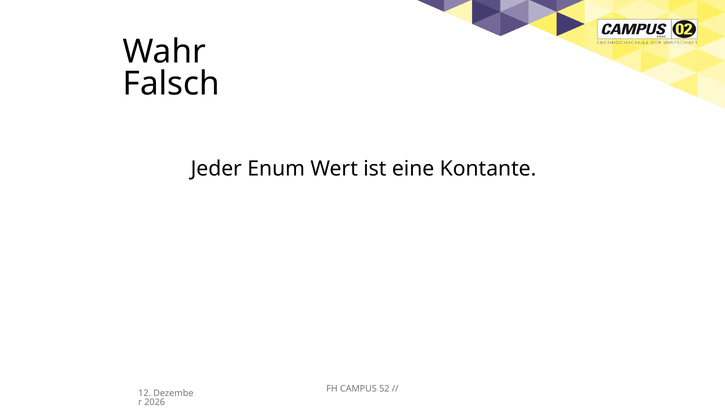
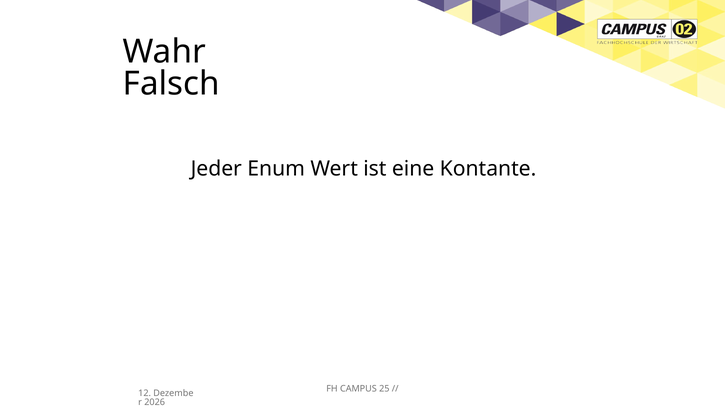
52: 52 -> 25
